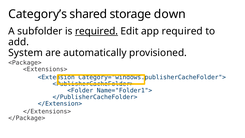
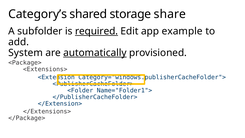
down: down -> share
app required: required -> example
automatically underline: none -> present
